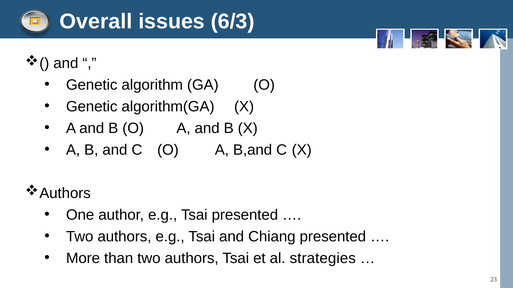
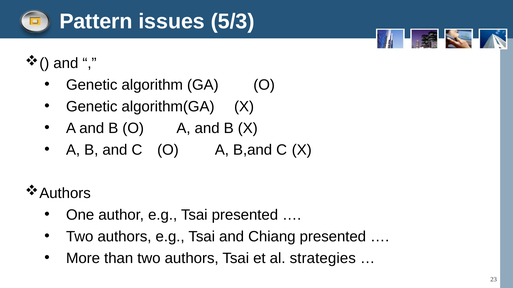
Overall: Overall -> Pattern
6/3: 6/3 -> 5/3
